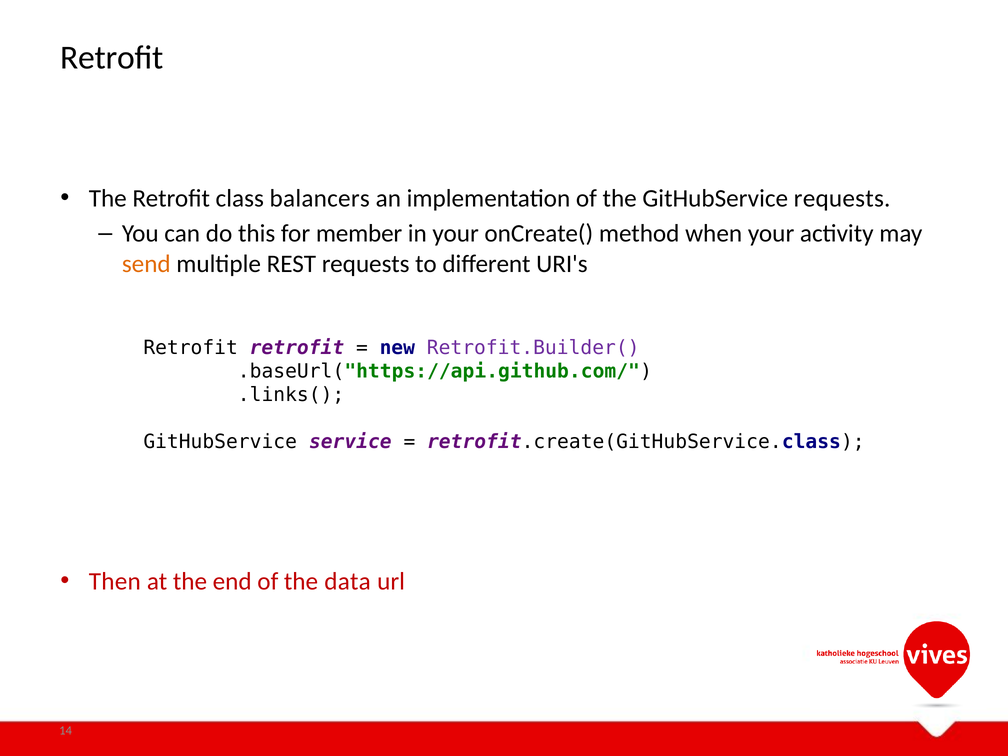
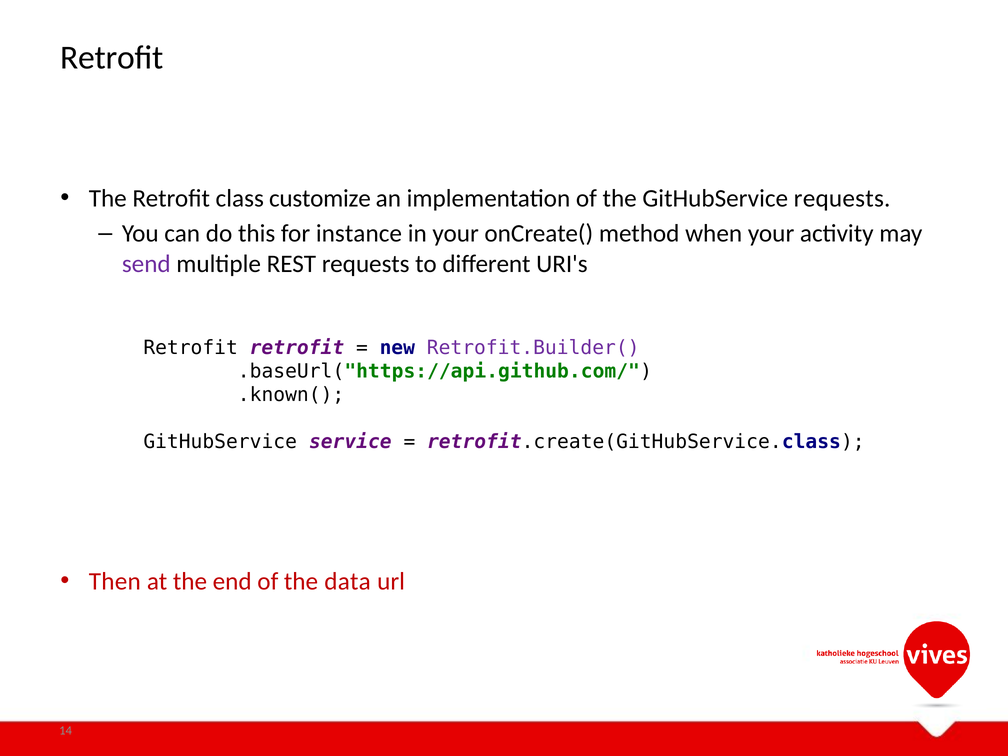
balancers: balancers -> customize
member: member -> instance
send colour: orange -> purple
.links(: .links( -> .known(
